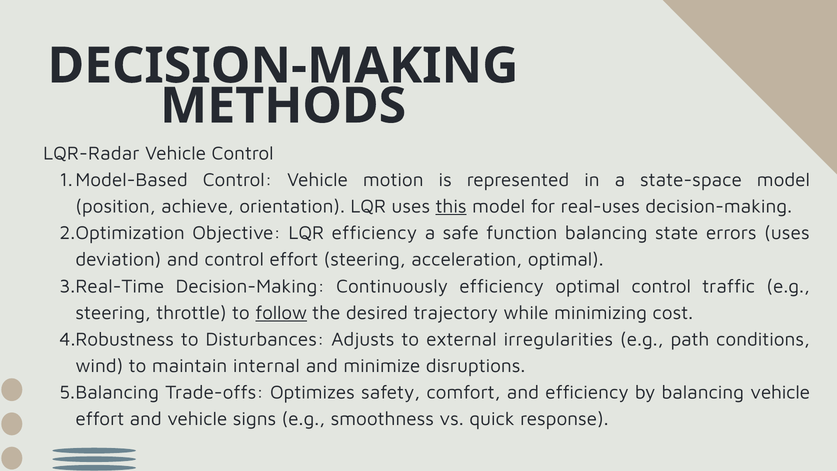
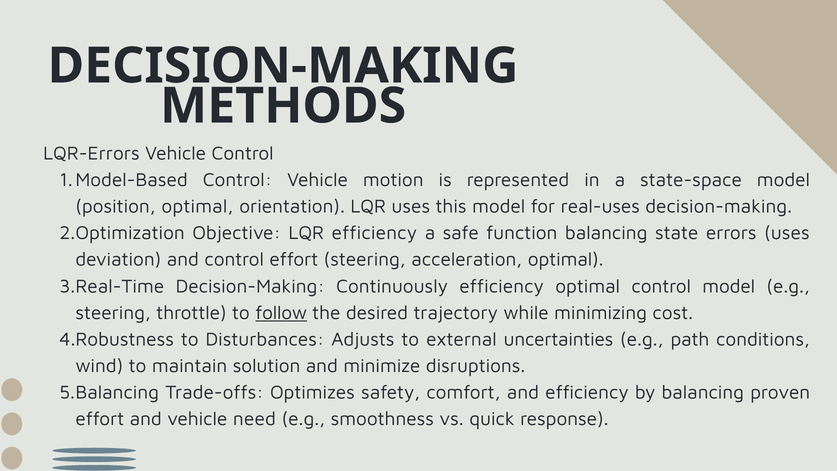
LQR-Radar: LQR-Radar -> LQR-Errors
position achieve: achieve -> optimal
this underline: present -> none
control traffic: traffic -> model
irregularities: irregularities -> uncertainties
internal: internal -> solution
balancing vehicle: vehicle -> proven
signs: signs -> need
